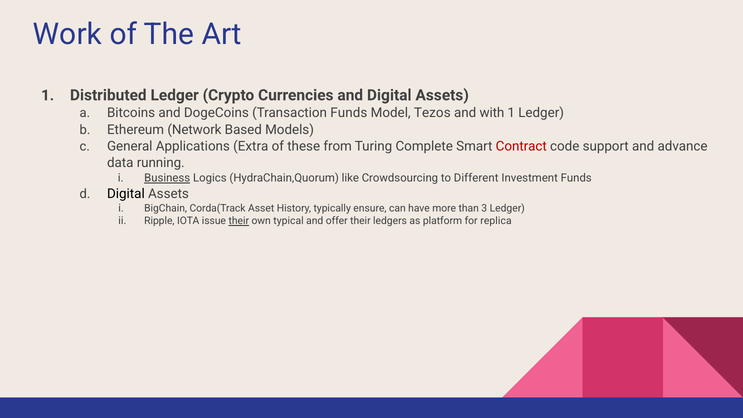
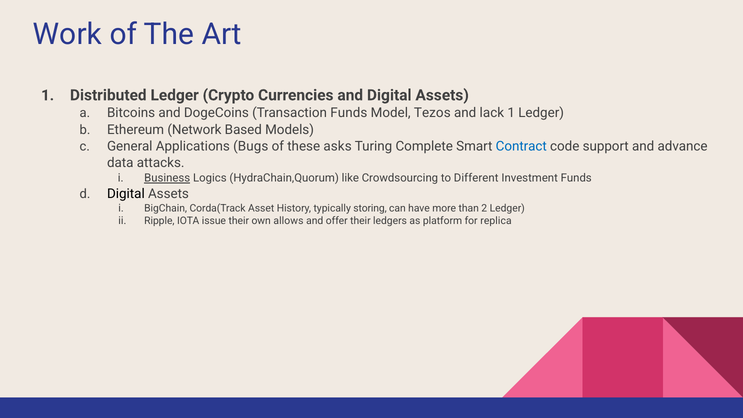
with: with -> lack
Extra: Extra -> Bugs
from: from -> asks
Contract colour: red -> blue
running: running -> attacks
ensure: ensure -> storing
3: 3 -> 2
their at (239, 221) underline: present -> none
typical: typical -> allows
